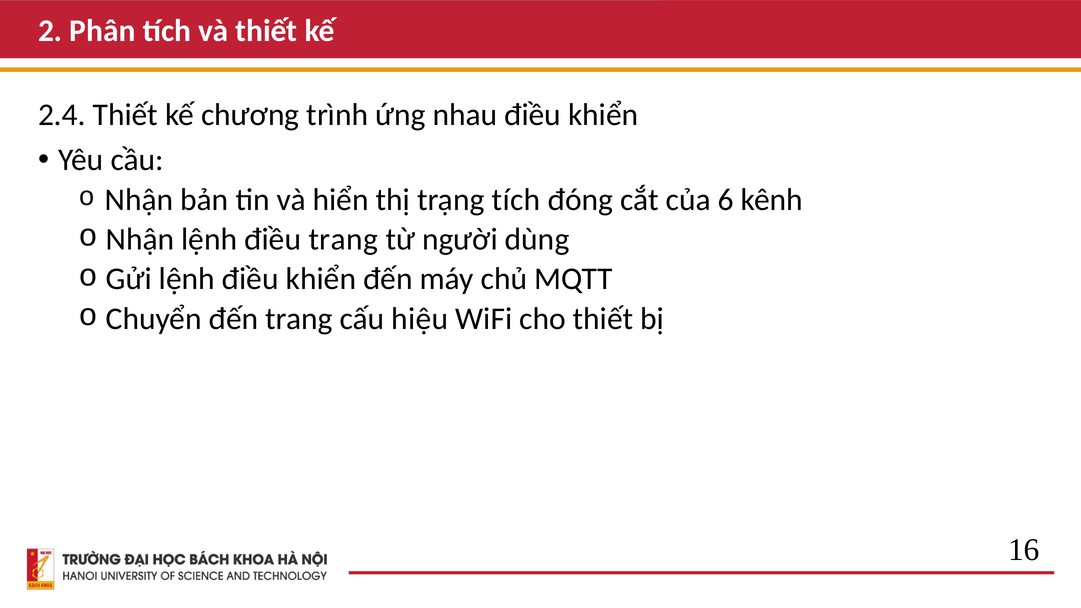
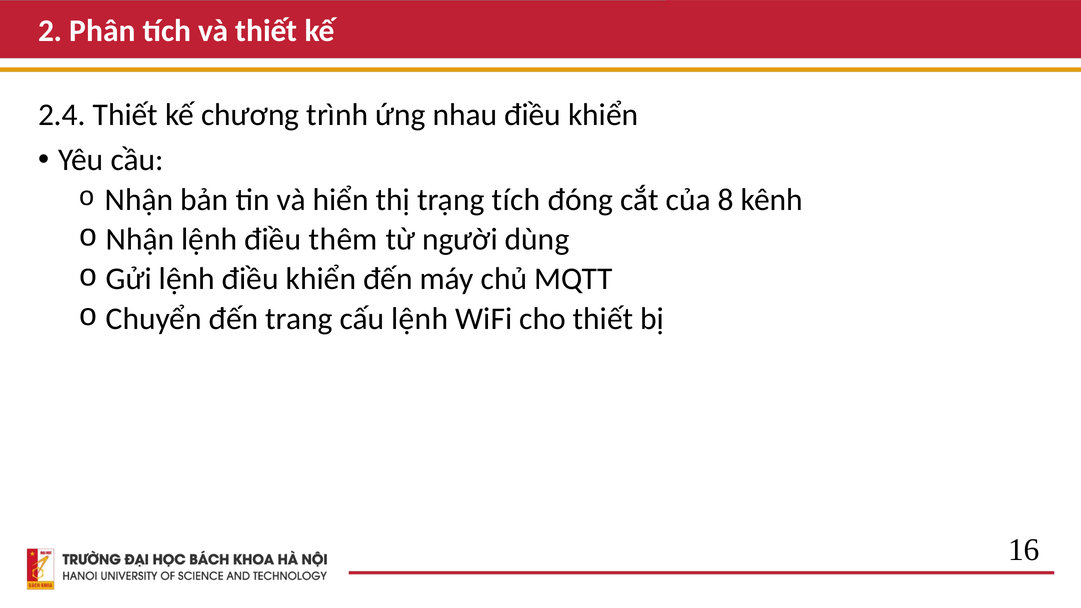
6: 6 -> 8
điều trang: trang -> thêm
cấu hiệu: hiệu -> lệnh
